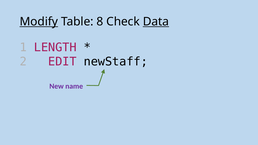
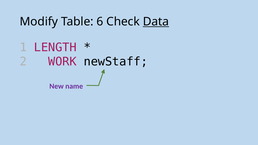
Modify underline: present -> none
8: 8 -> 6
EDIT: EDIT -> WORK
